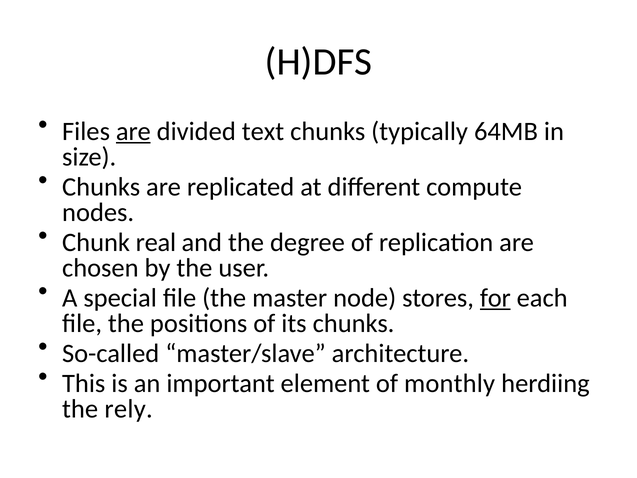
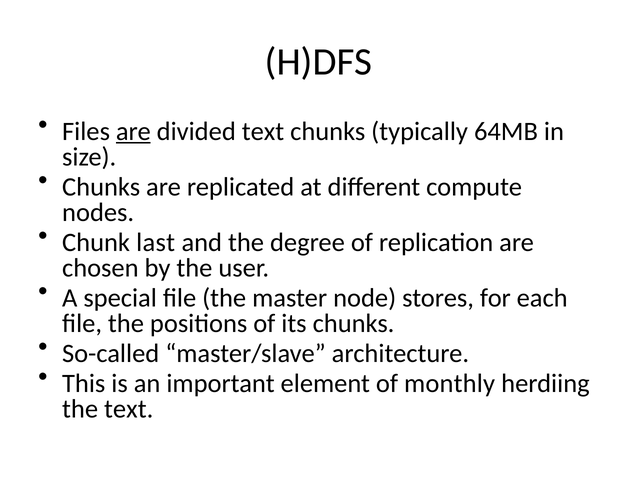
real: real -> last
for underline: present -> none
the rely: rely -> text
